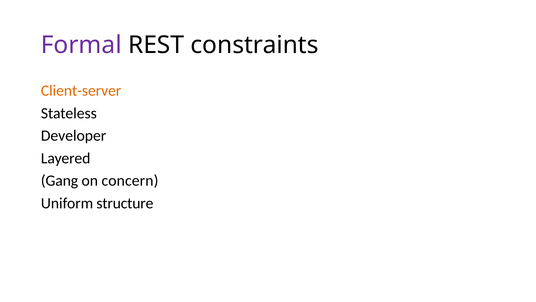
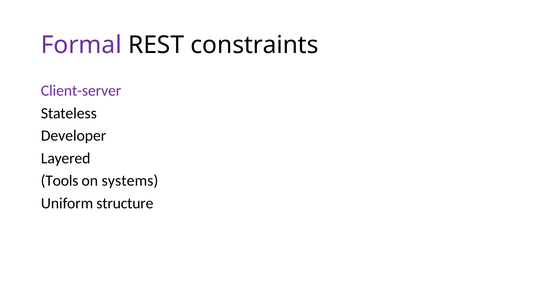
Client-server colour: orange -> purple
Gang: Gang -> Tools
concern: concern -> systems
